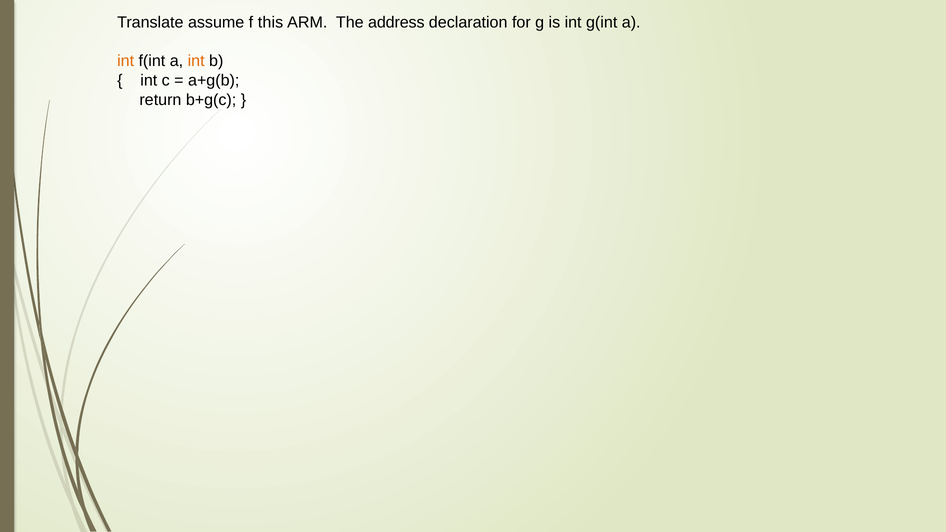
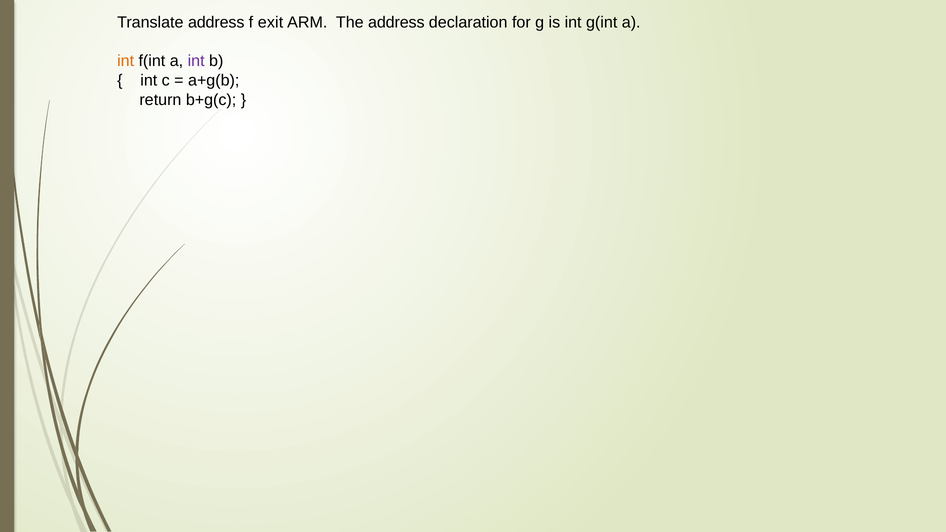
Translate assume: assume -> address
this: this -> exit
int at (196, 61) colour: orange -> purple
